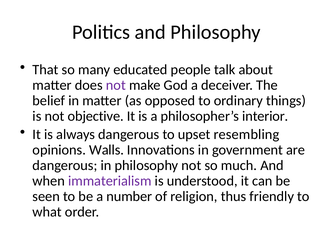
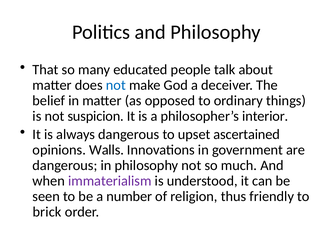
not at (116, 85) colour: purple -> blue
objective: objective -> suspicion
resembling: resembling -> ascertained
what: what -> brick
